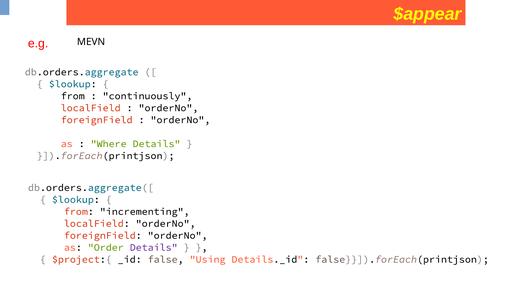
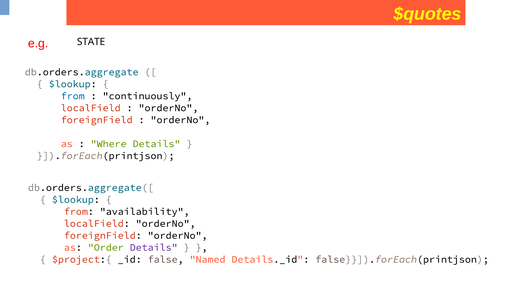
$appear: $appear -> $quotes
MEVN: MEVN -> STATE
from at (73, 96) colour: black -> blue
incrementing: incrementing -> availability
Using: Using -> Named
